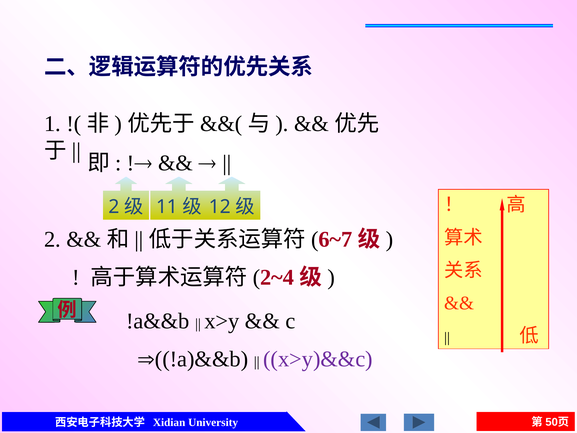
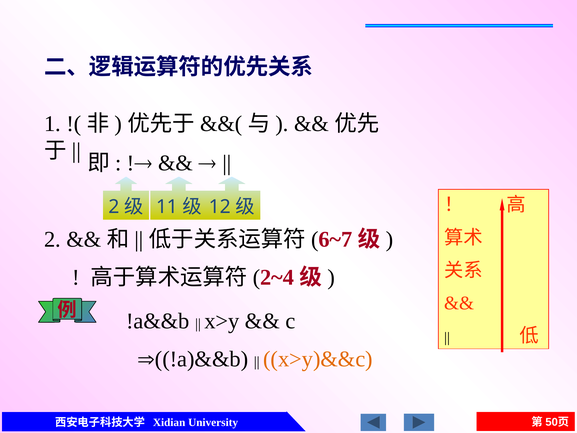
x>y)&&c colour: purple -> orange
